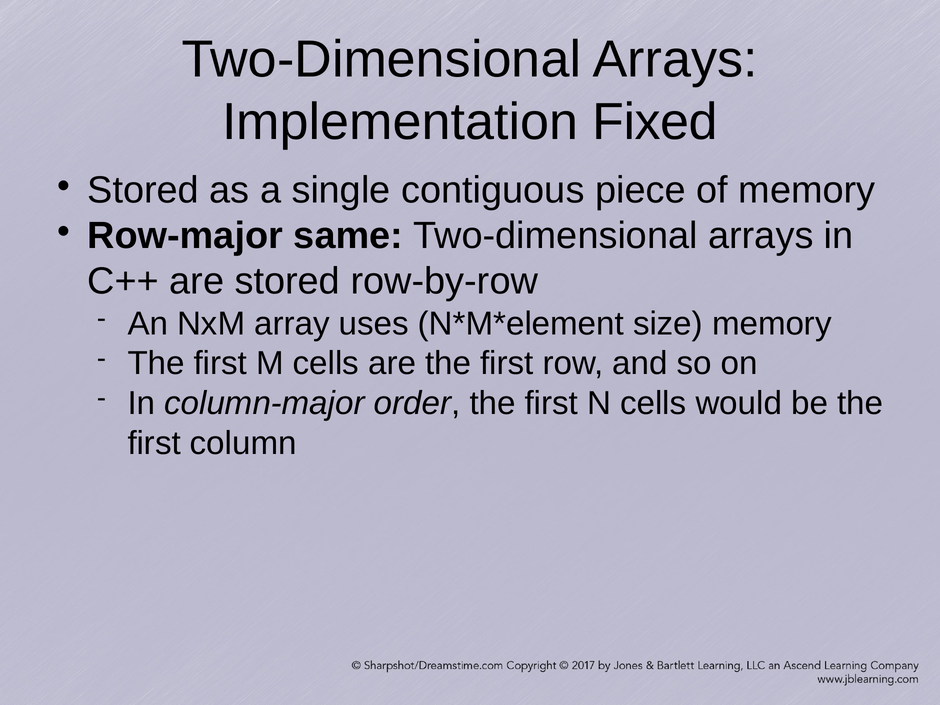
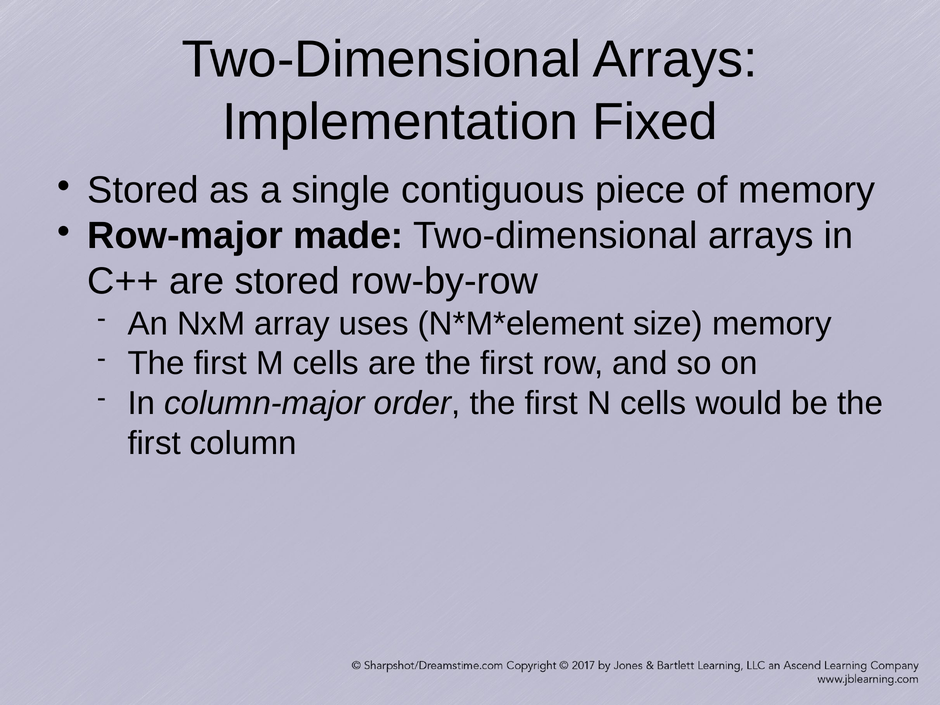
same: same -> made
